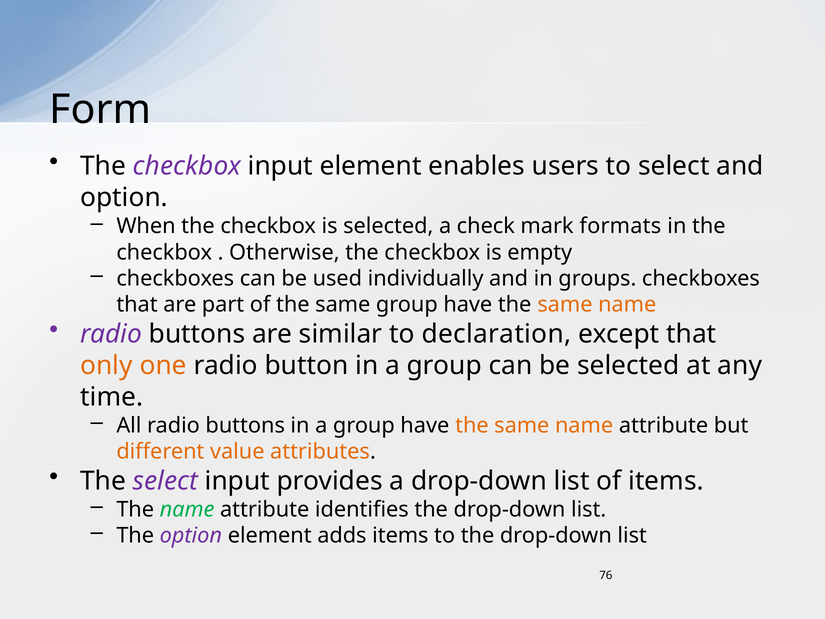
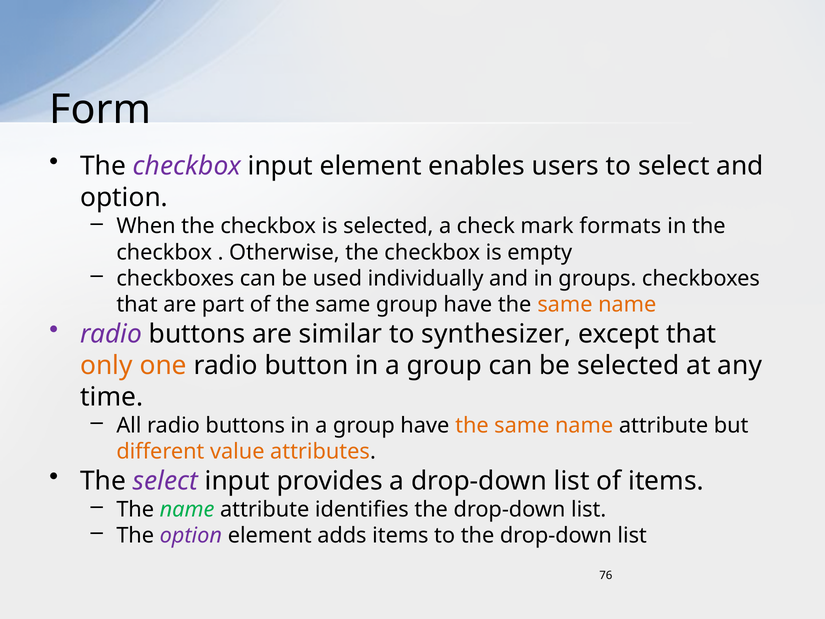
declaration: declaration -> synthesizer
